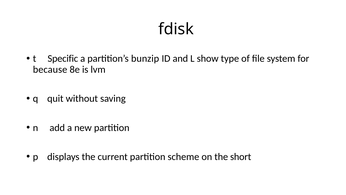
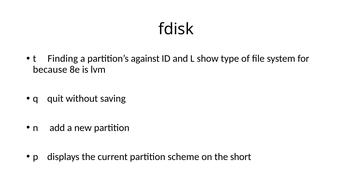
Specific: Specific -> Finding
bunzip: bunzip -> against
